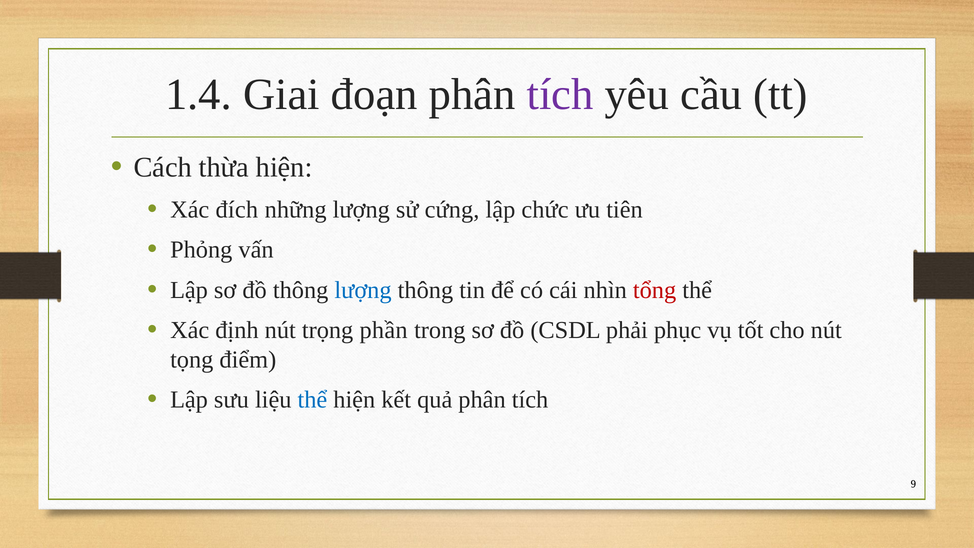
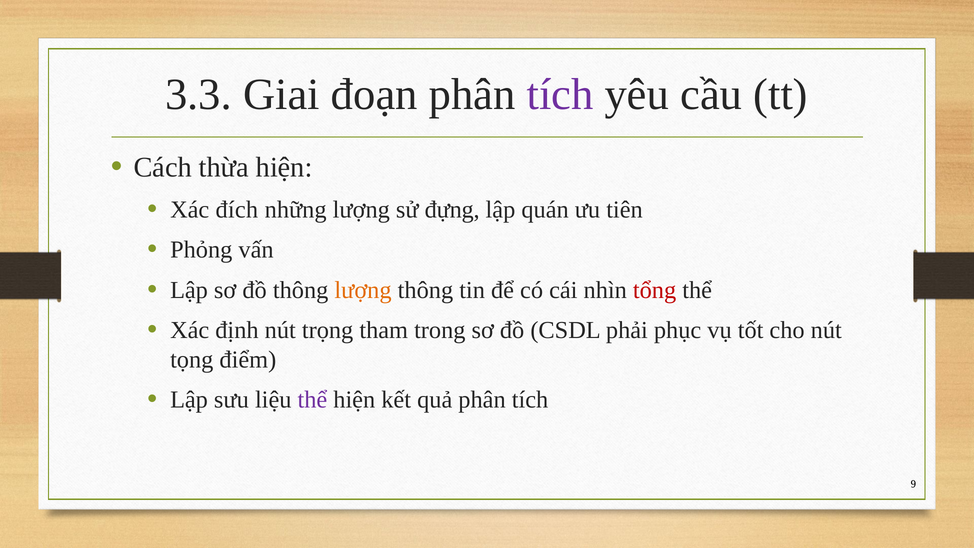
1.4: 1.4 -> 3.3
cứng: cứng -> đựng
chức: chức -> quán
lượng at (363, 290) colour: blue -> orange
phần: phần -> tham
thể at (312, 400) colour: blue -> purple
